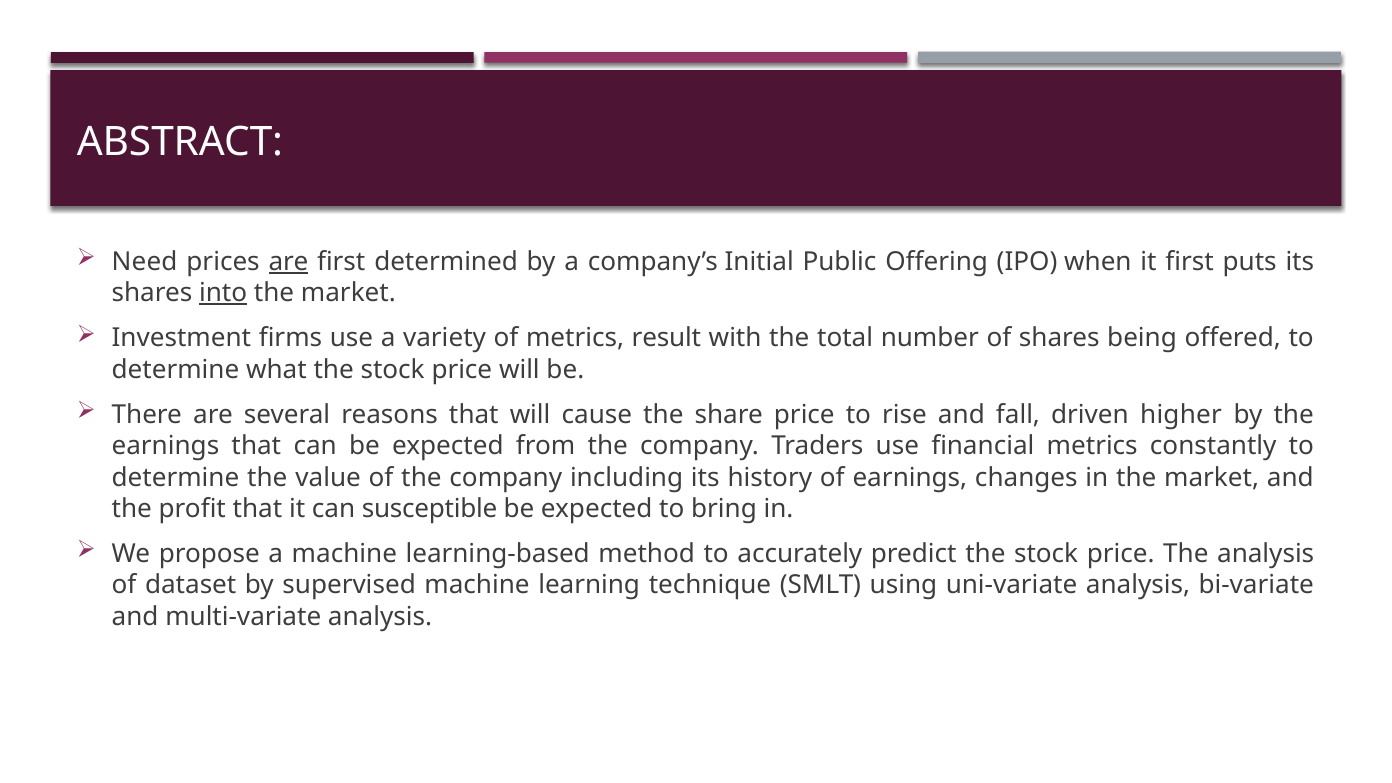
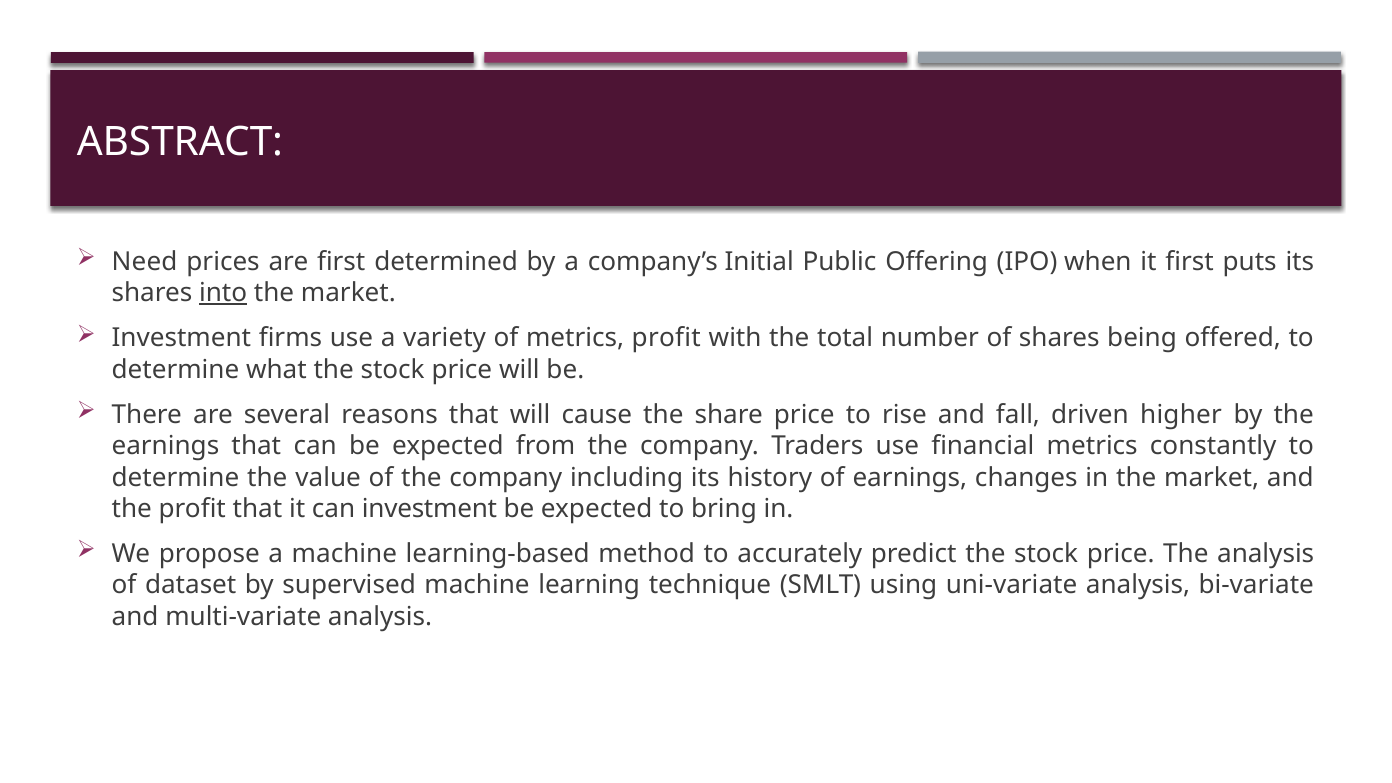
are at (288, 262) underline: present -> none
metrics result: result -> profit
can susceptible: susceptible -> investment
